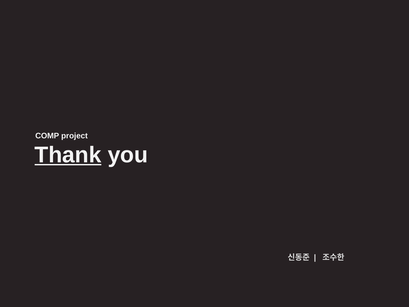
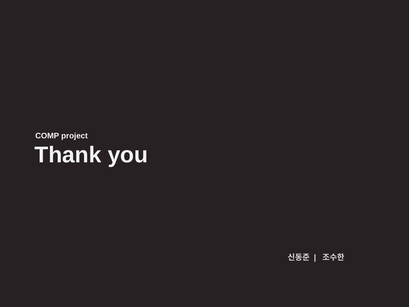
Thank underline: present -> none
